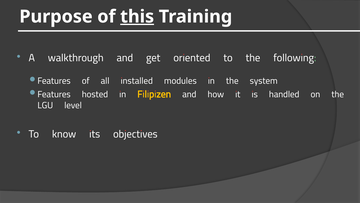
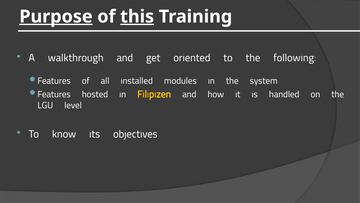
Purpose underline: none -> present
